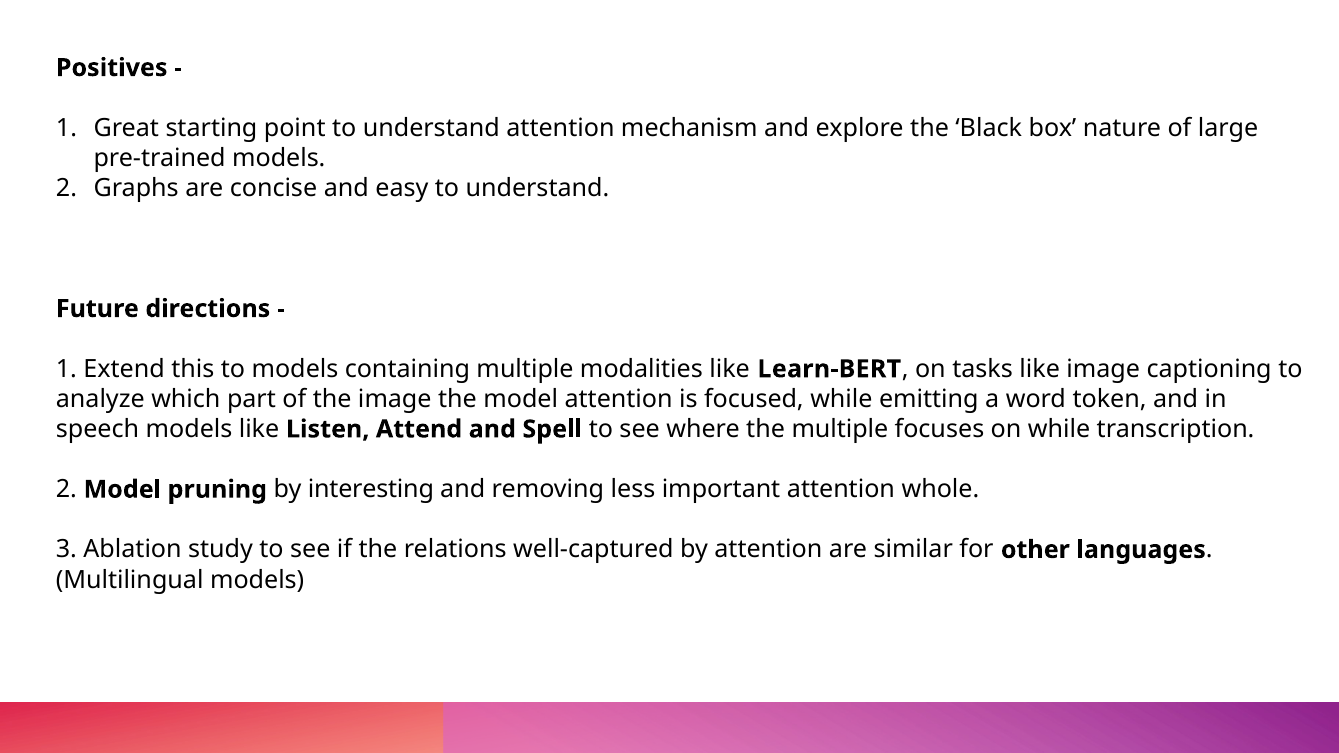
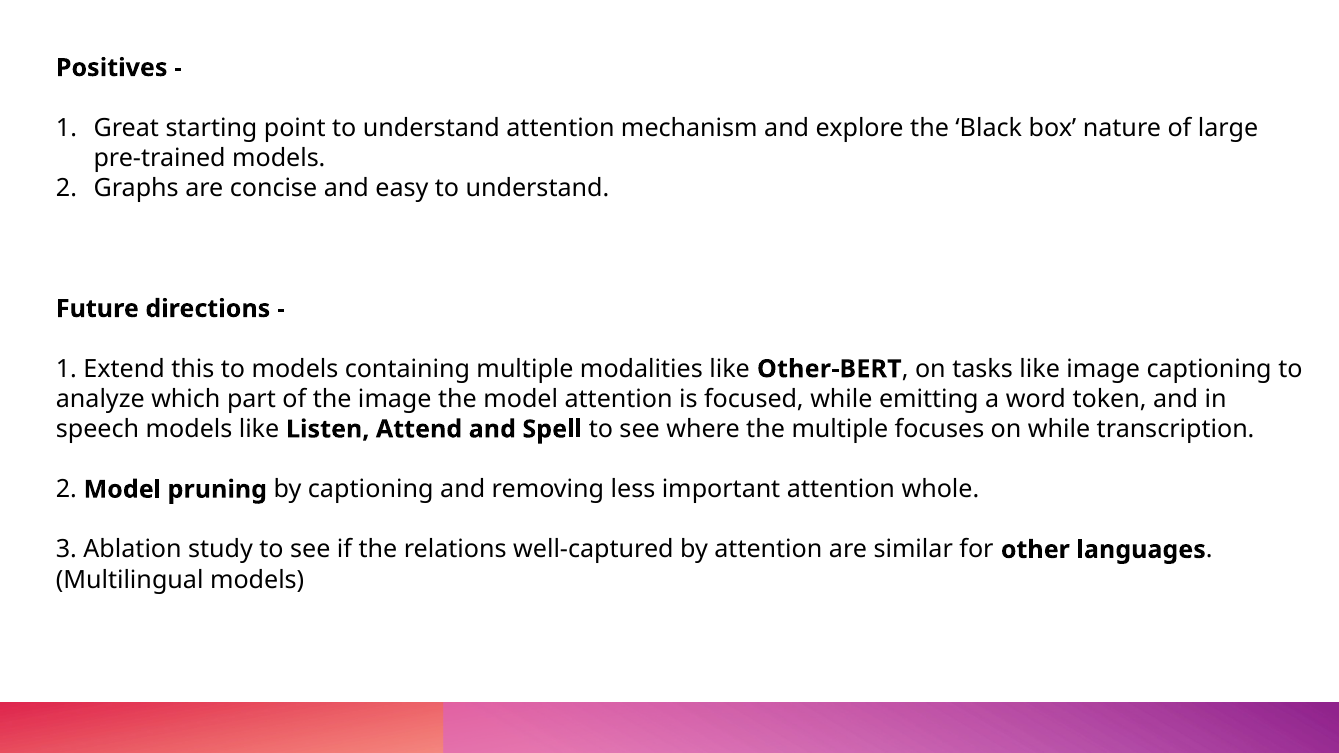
Learn-BERT: Learn-BERT -> Other-BERT
by interesting: interesting -> captioning
